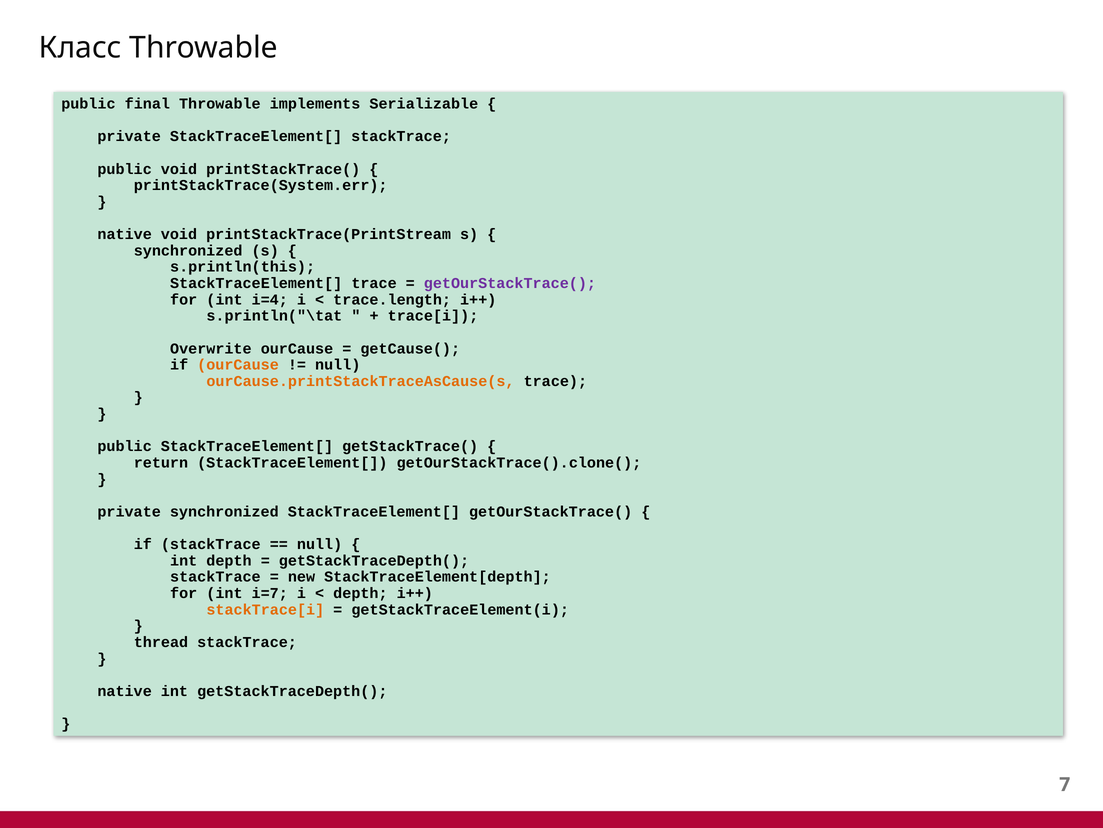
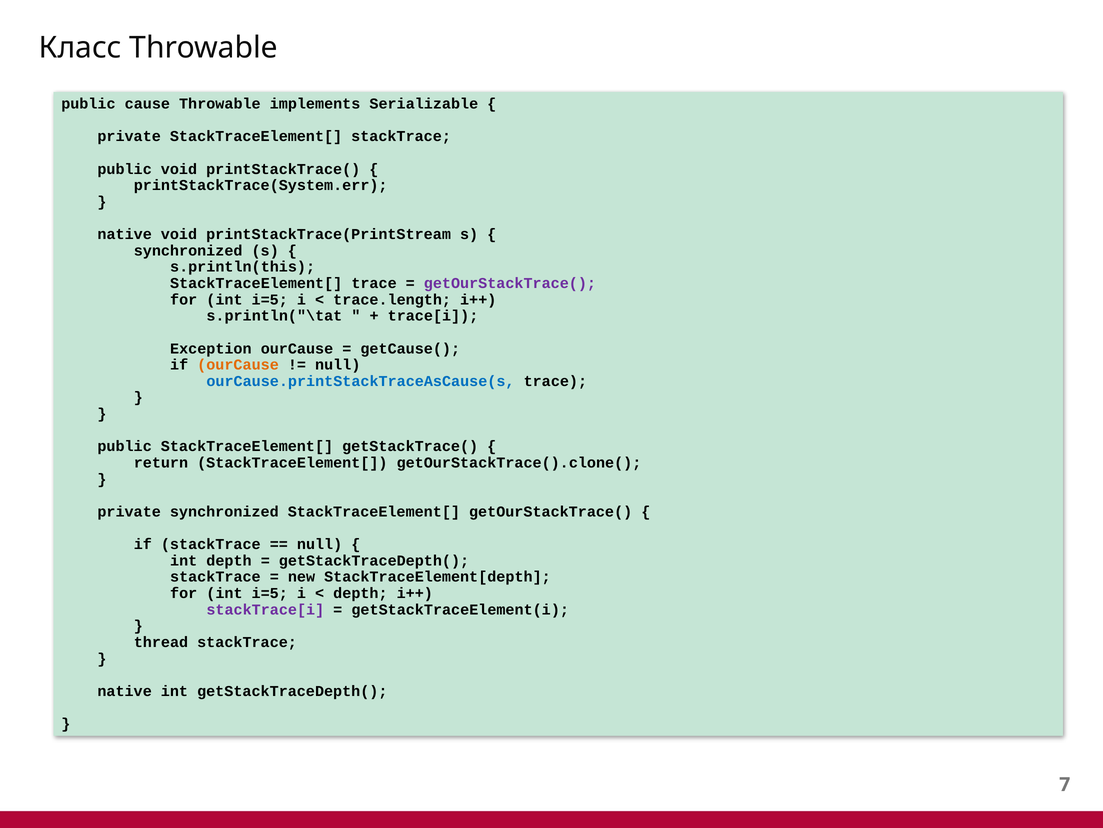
final: final -> cause
i=4 at (270, 299): i=4 -> i=5
Overwrite: Overwrite -> Exception
ourCause.printStackTraceAsCause(s colour: orange -> blue
i=7 at (270, 593): i=7 -> i=5
stackTrace[i colour: orange -> purple
